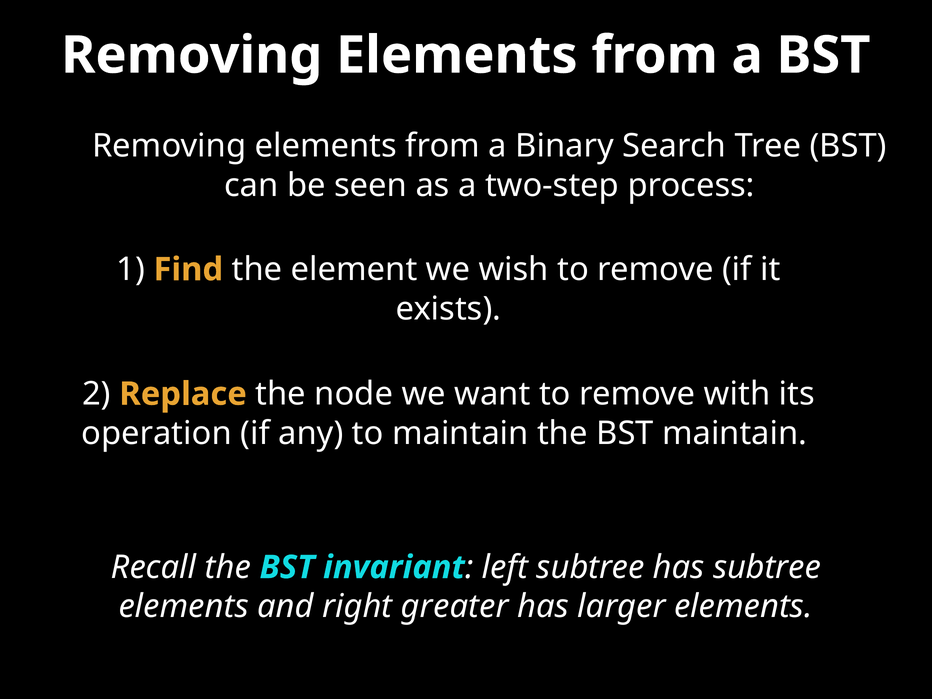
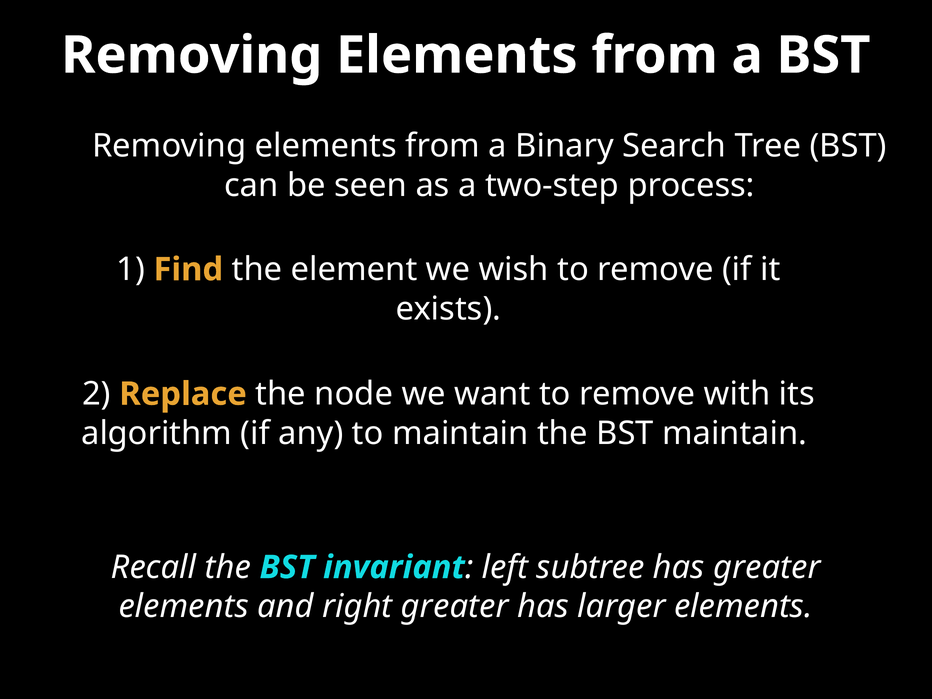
operation: operation -> algorithm
has subtree: subtree -> greater
